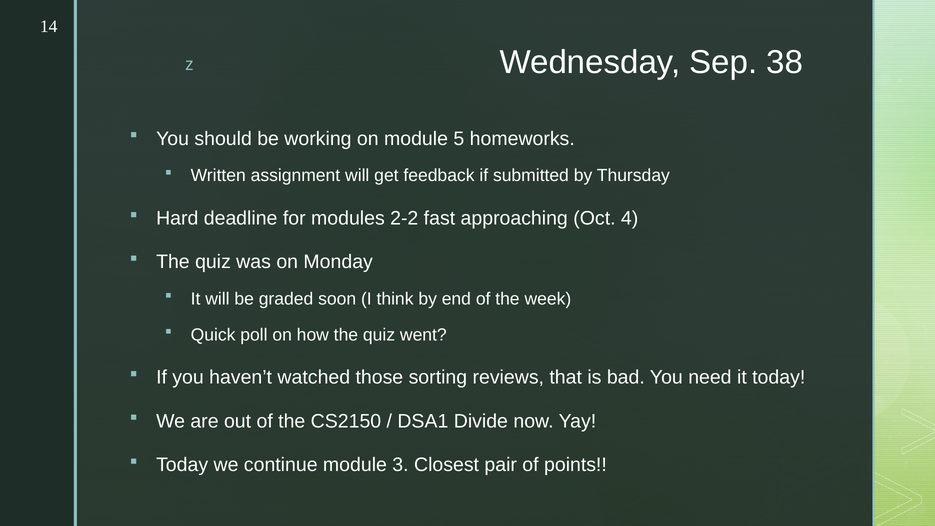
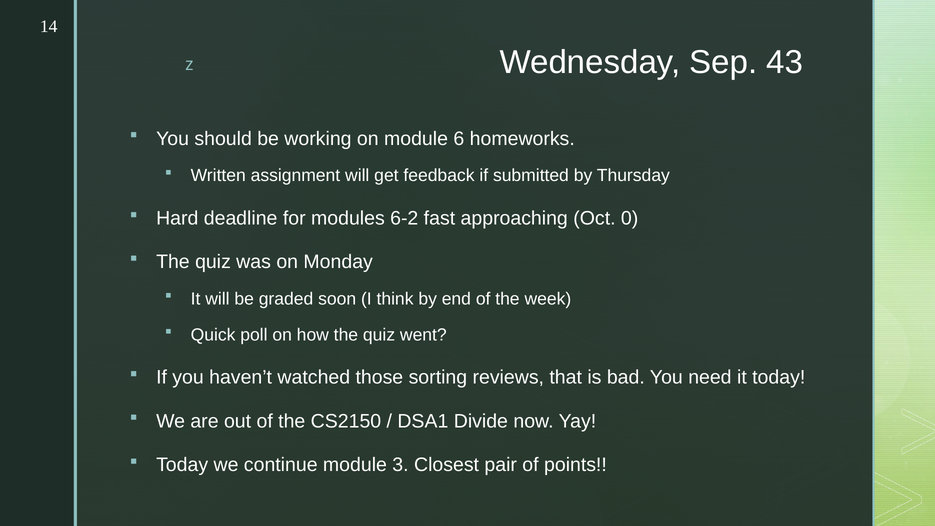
38: 38 -> 43
5: 5 -> 6
2-2: 2-2 -> 6-2
4: 4 -> 0
